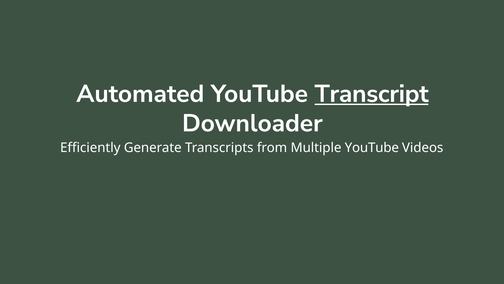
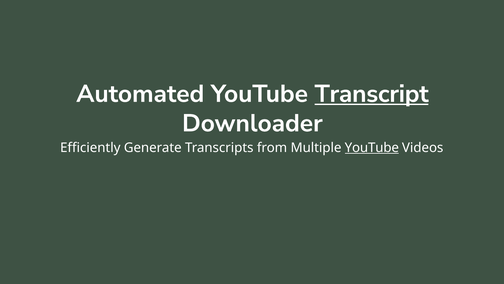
YouTube at (372, 147) underline: none -> present
